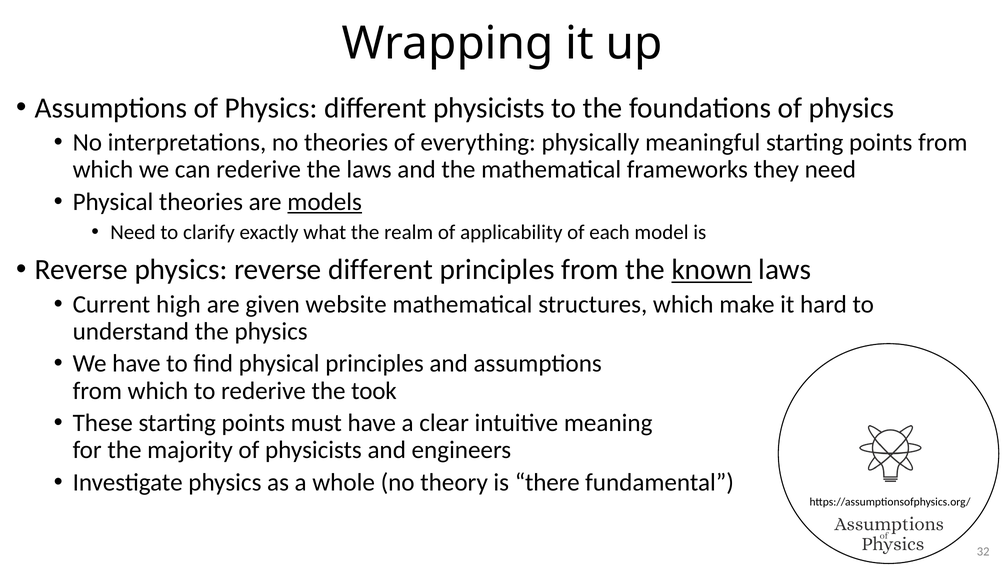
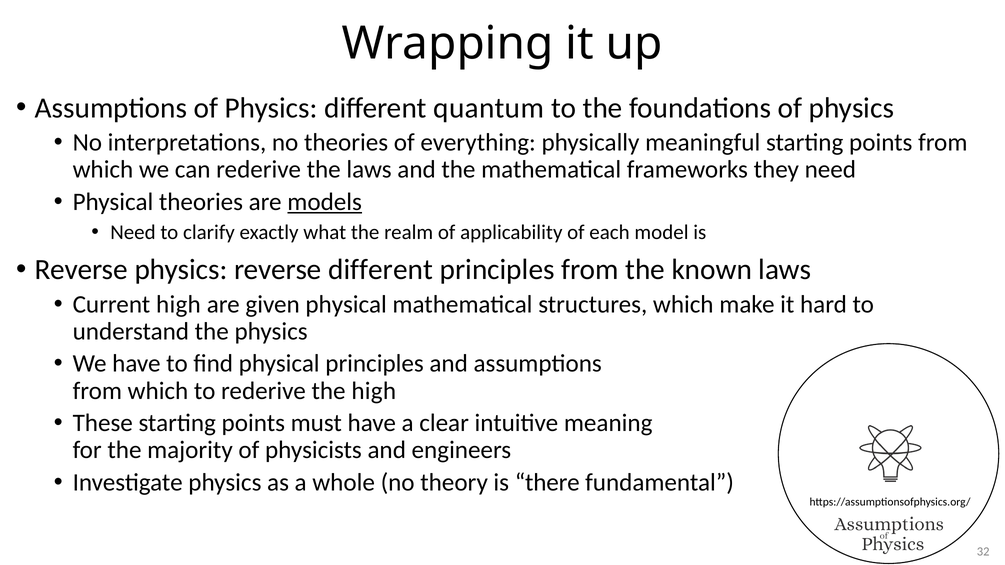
different physicists: physicists -> quantum
known underline: present -> none
given website: website -> physical
the took: took -> high
